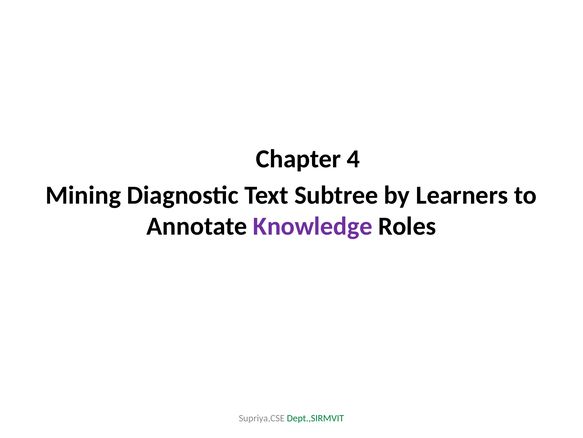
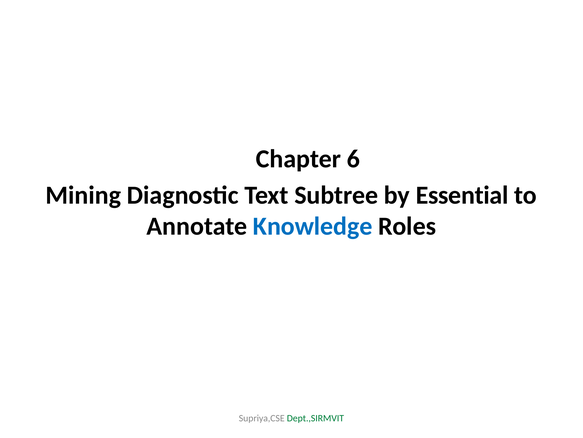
4: 4 -> 6
Learners: Learners -> Essential
Knowledge colour: purple -> blue
